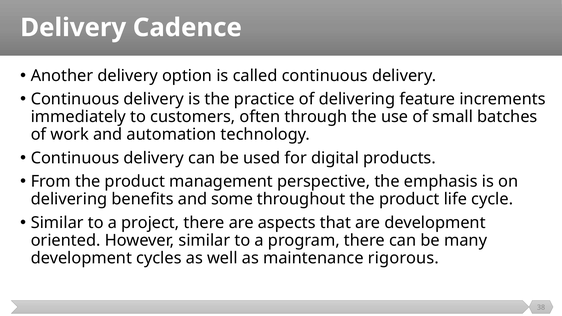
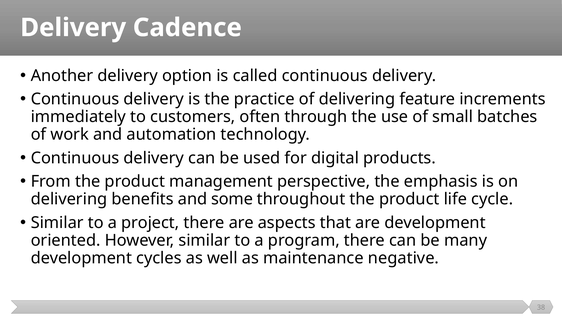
rigorous: rigorous -> negative
